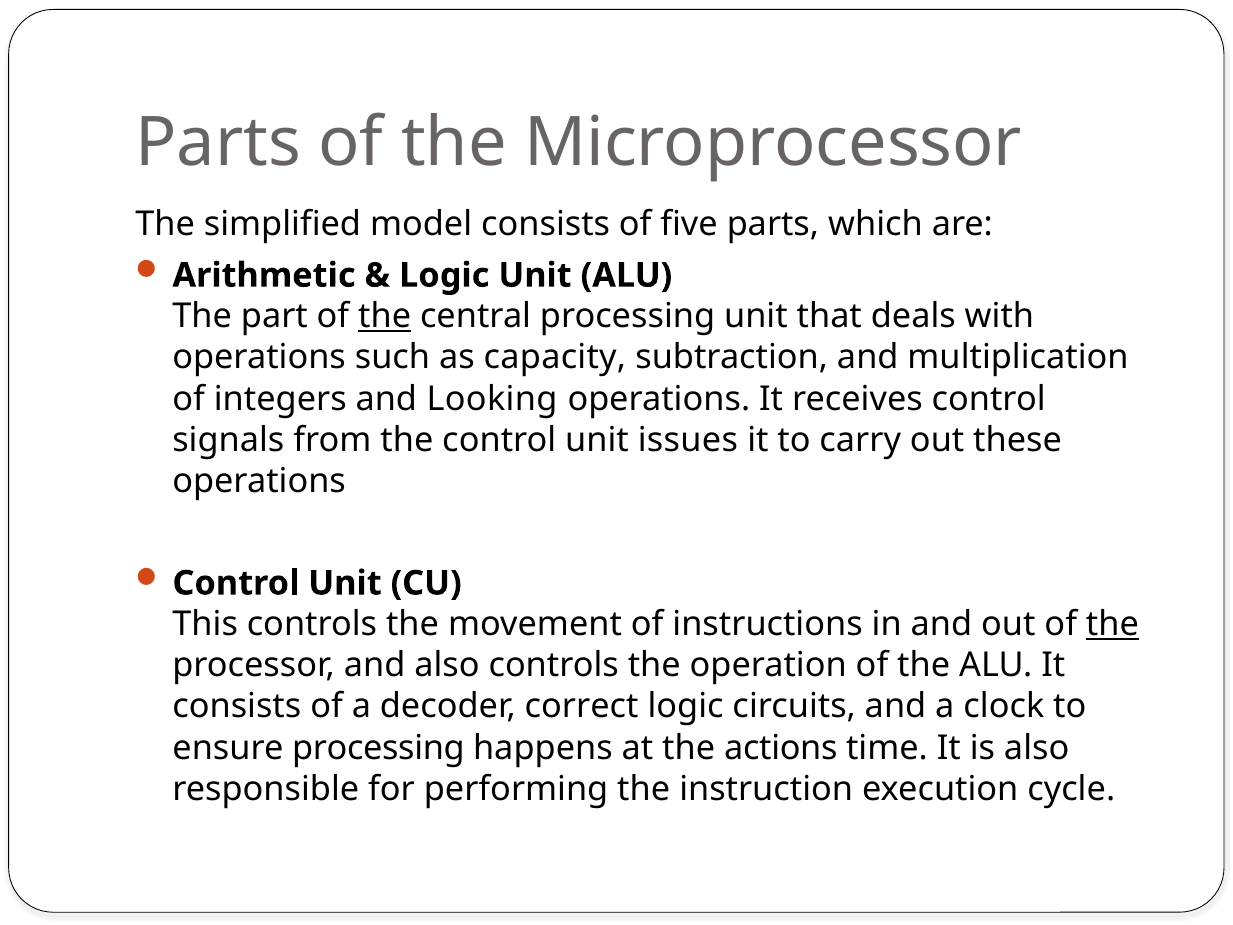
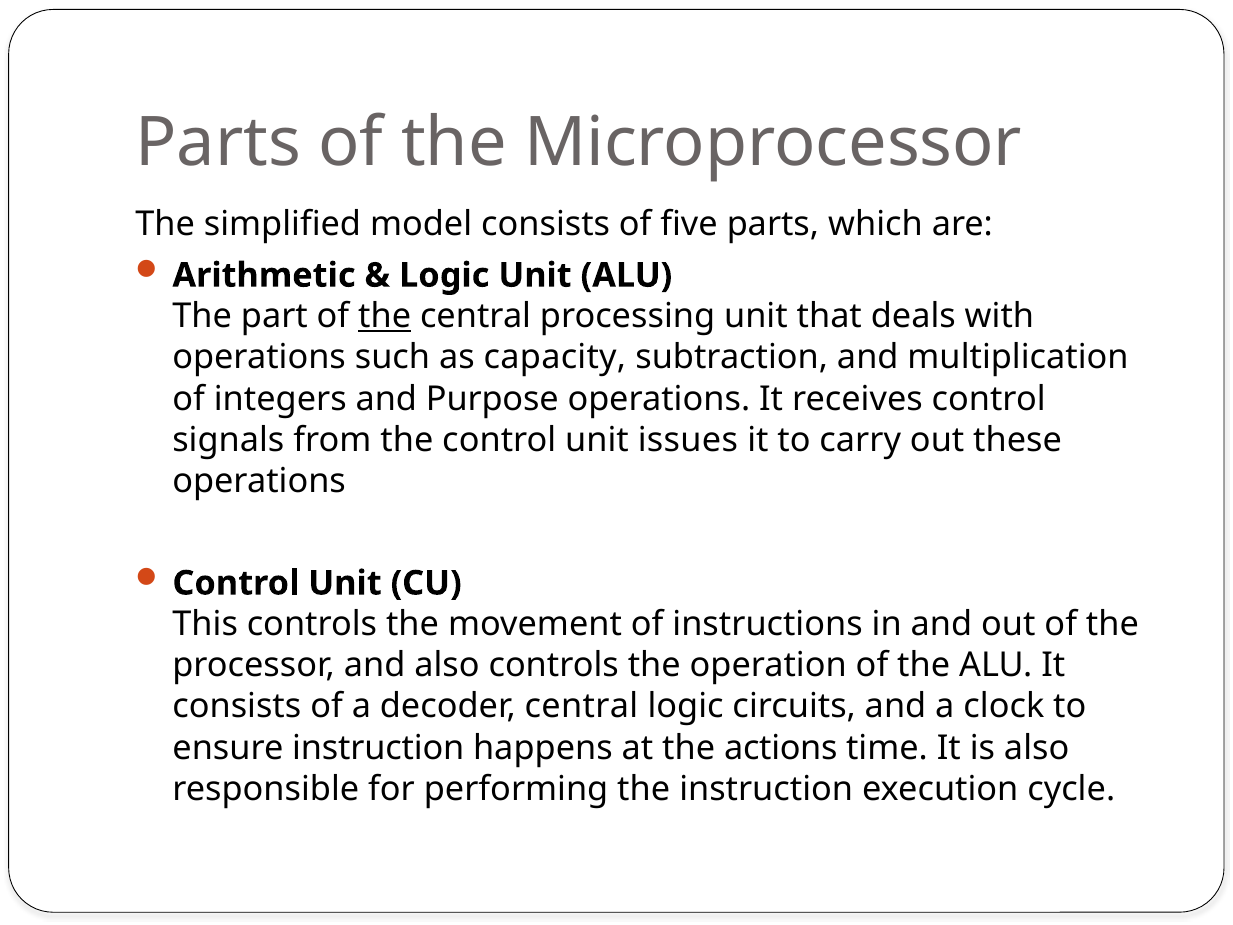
Looking: Looking -> Purpose
the at (1112, 624) underline: present -> none
decoder correct: correct -> central
ensure processing: processing -> instruction
